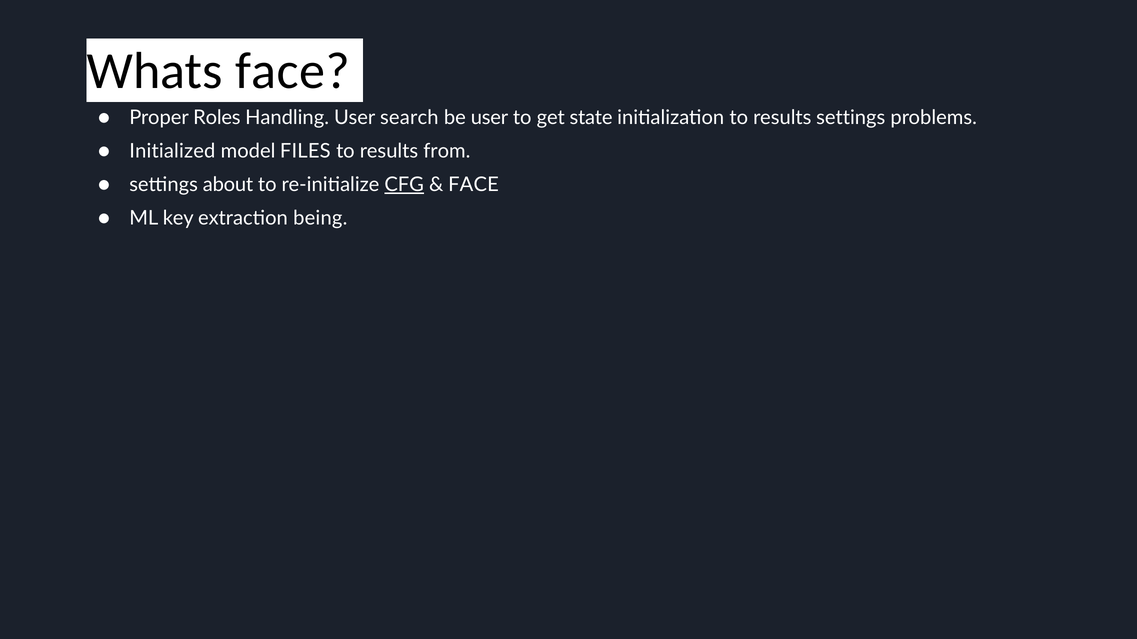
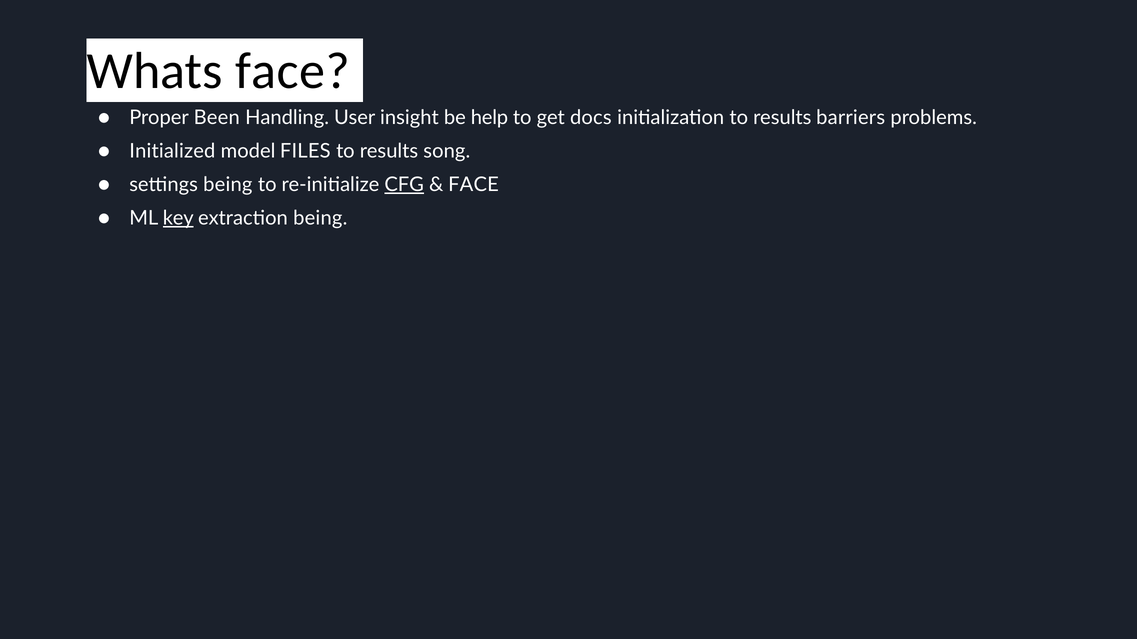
Roles: Roles -> Been
search: search -> insight
be user: user -> help
state: state -> docs
results settings: settings -> barriers
from: from -> song
settings about: about -> being
key underline: none -> present
